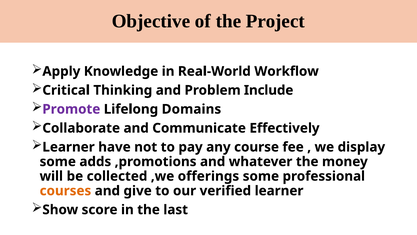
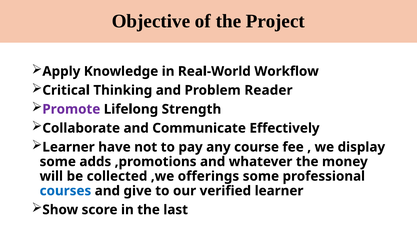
Include: Include -> Reader
Domains: Domains -> Strength
courses colour: orange -> blue
